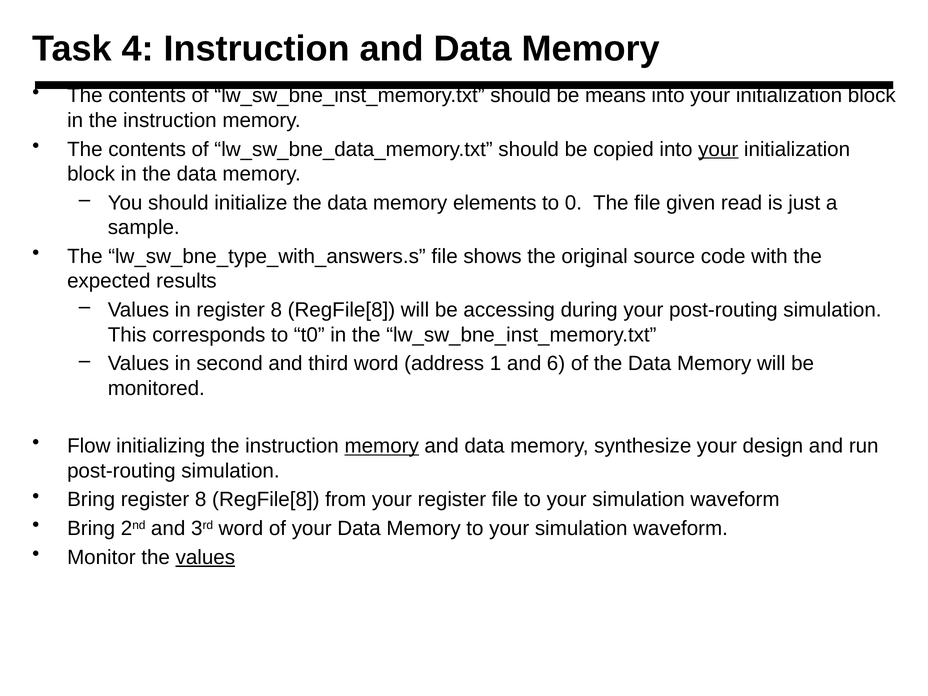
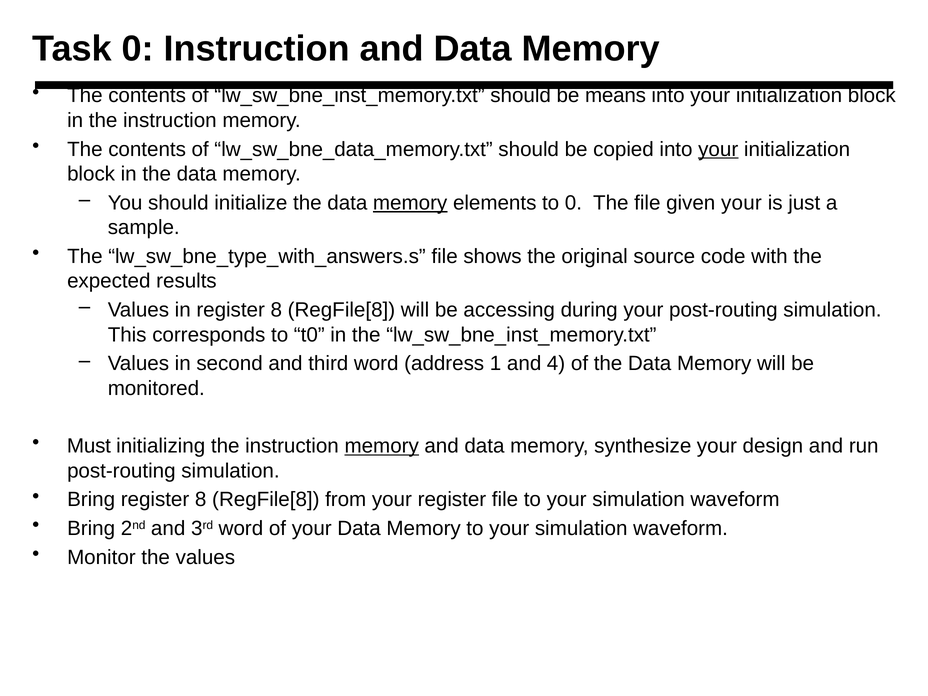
Task 4: 4 -> 0
memory at (410, 203) underline: none -> present
given read: read -> your
6: 6 -> 4
Flow: Flow -> Must
values at (205, 557) underline: present -> none
